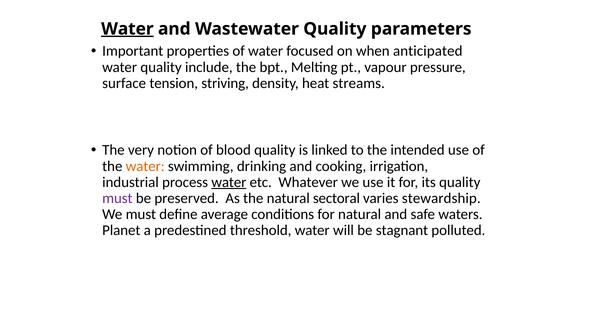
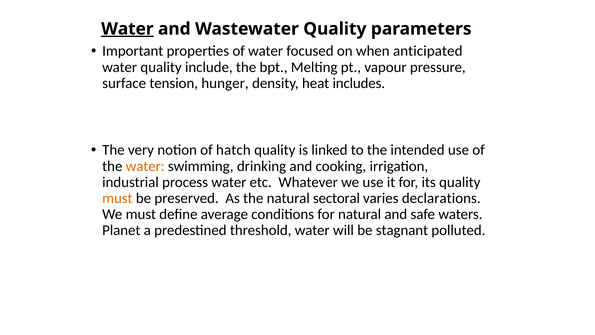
striving: striving -> hunger
streams: streams -> includes
blood: blood -> hatch
water at (229, 182) underline: present -> none
must at (117, 198) colour: purple -> orange
stewardship: stewardship -> declarations
